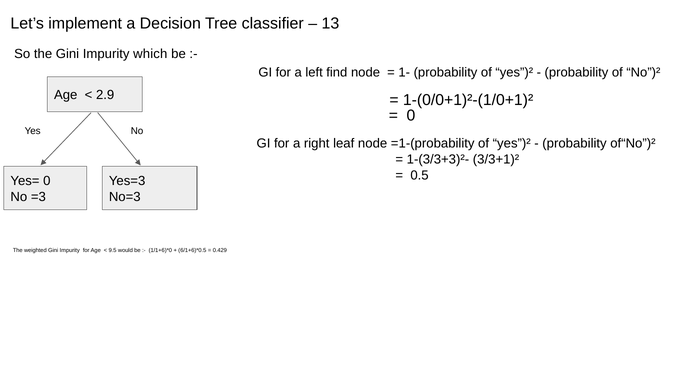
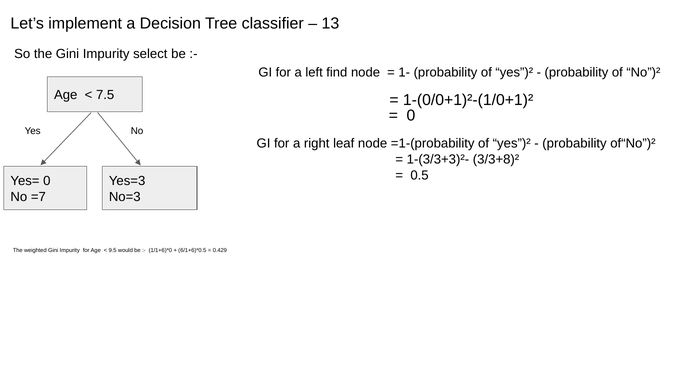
which: which -> select
2.9: 2.9 -> 7.5
3/3+1)²: 3/3+1)² -> 3/3+8)²
=3: =3 -> =7
